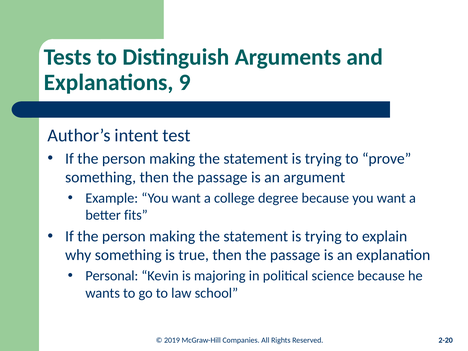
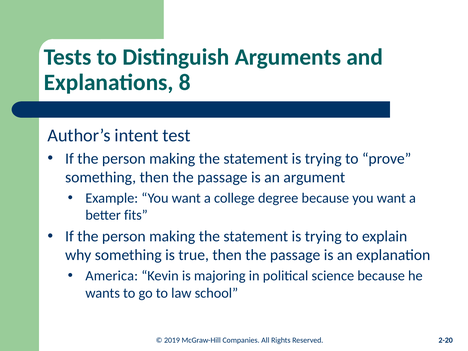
9: 9 -> 8
Personal: Personal -> America
